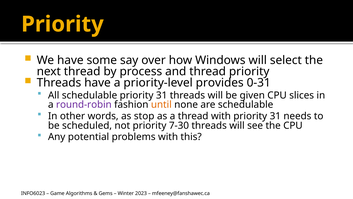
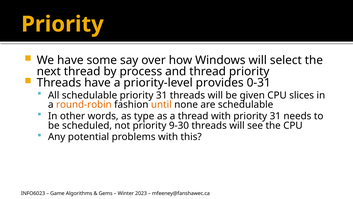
round-robin colour: purple -> orange
stop: stop -> type
7-30: 7-30 -> 9-30
